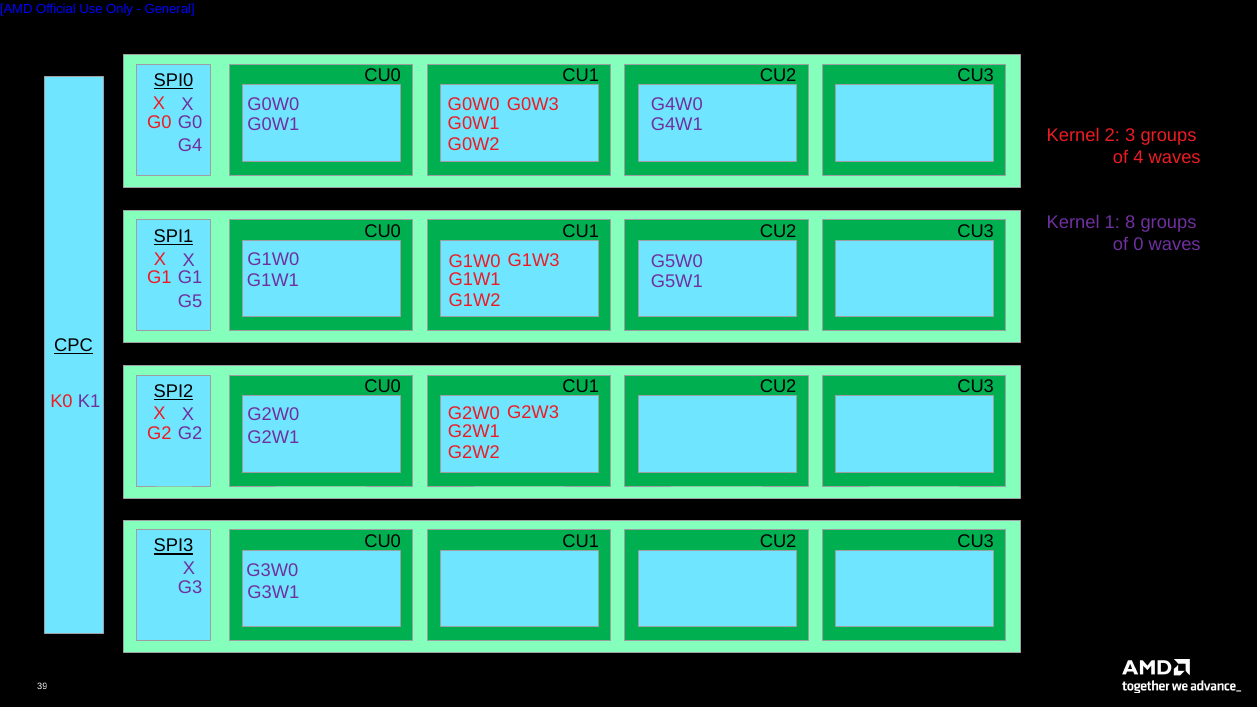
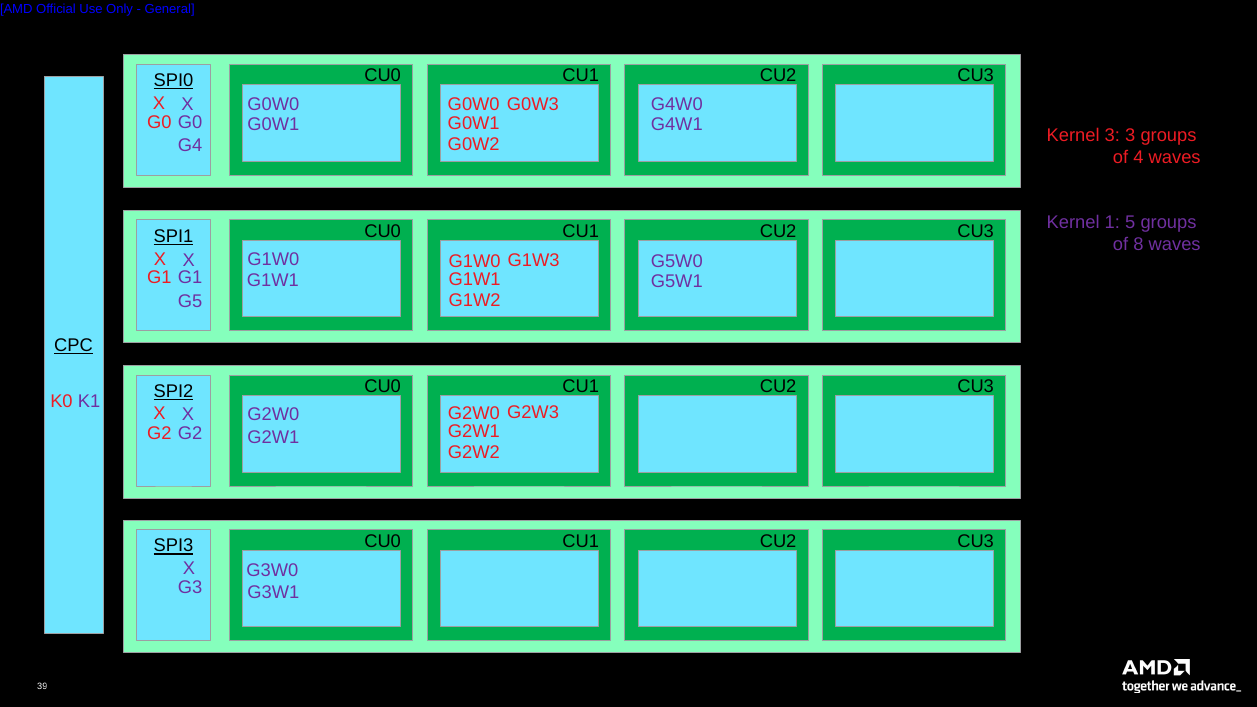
Kernel 2: 2 -> 3
8: 8 -> 5
0: 0 -> 8
